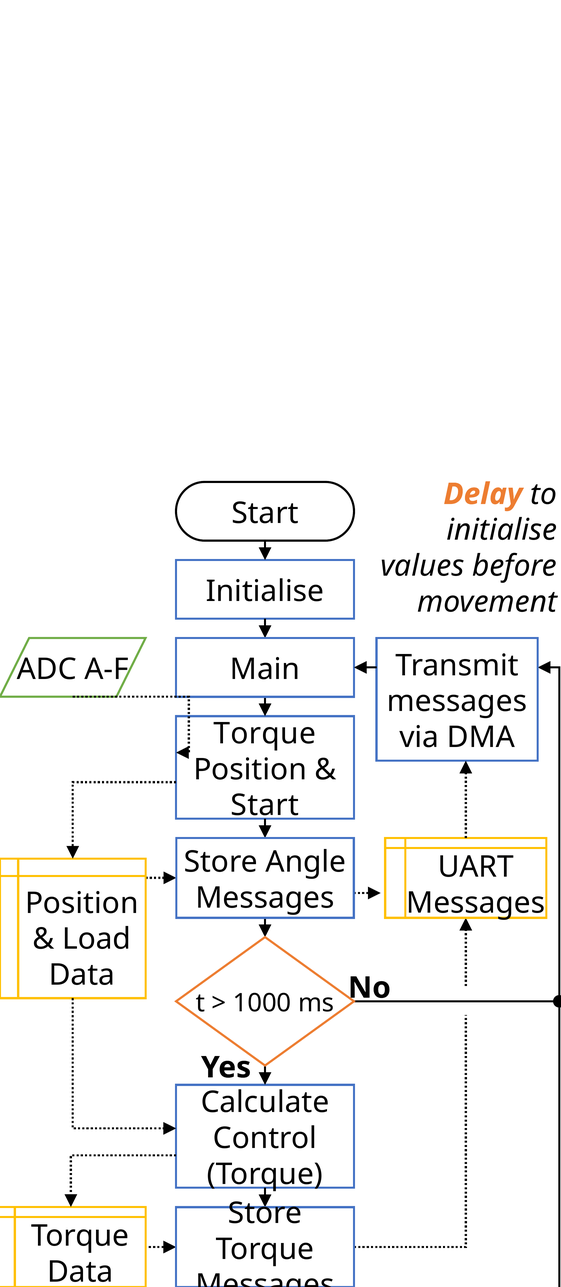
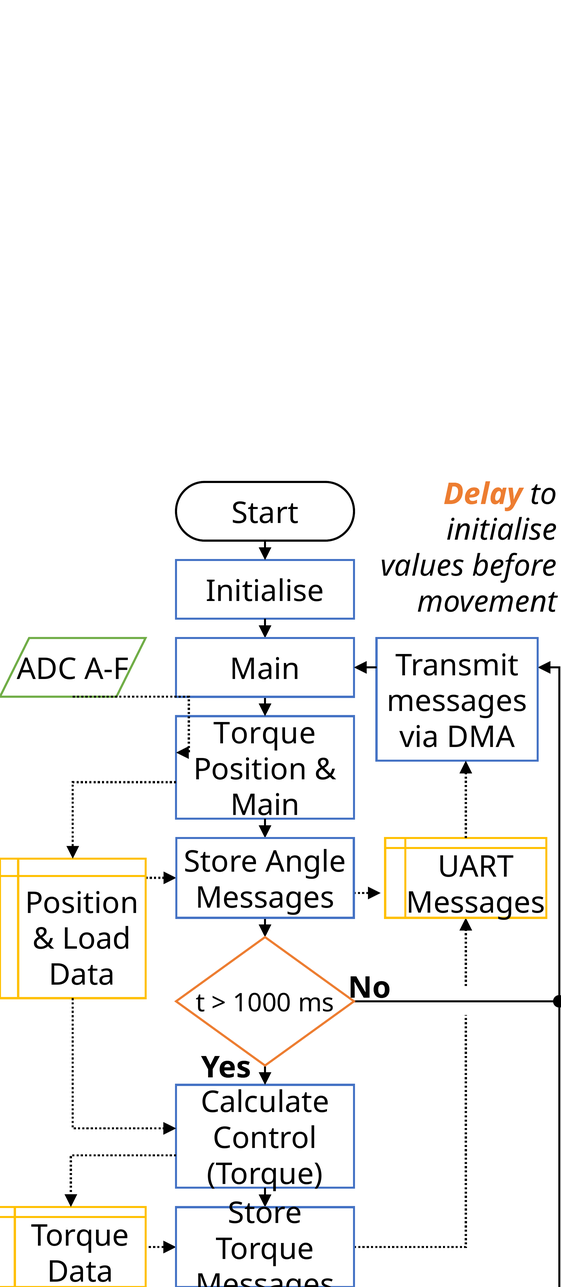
Start at (265, 806): Start -> Main
